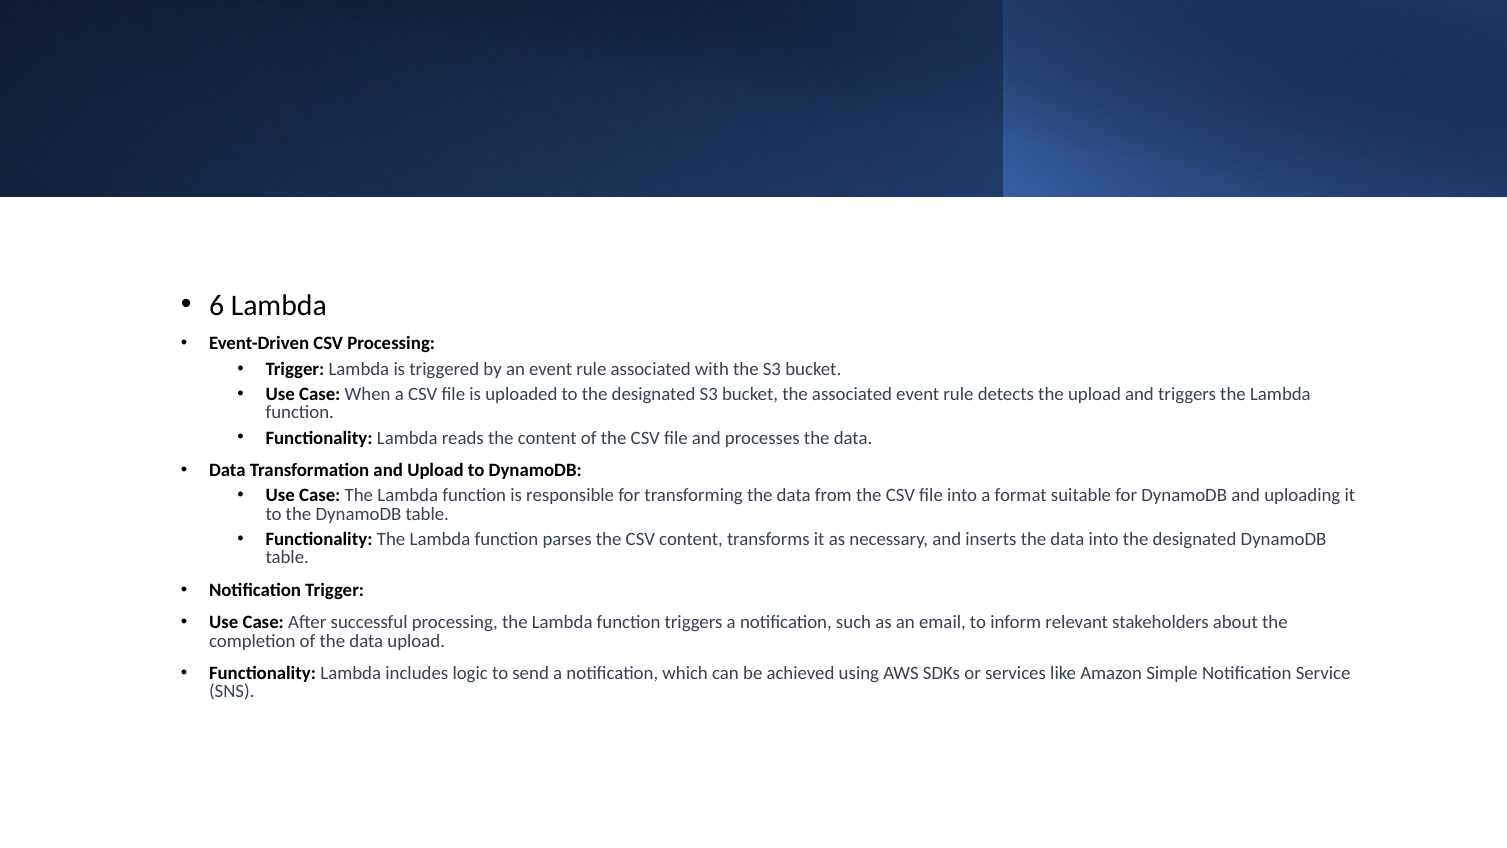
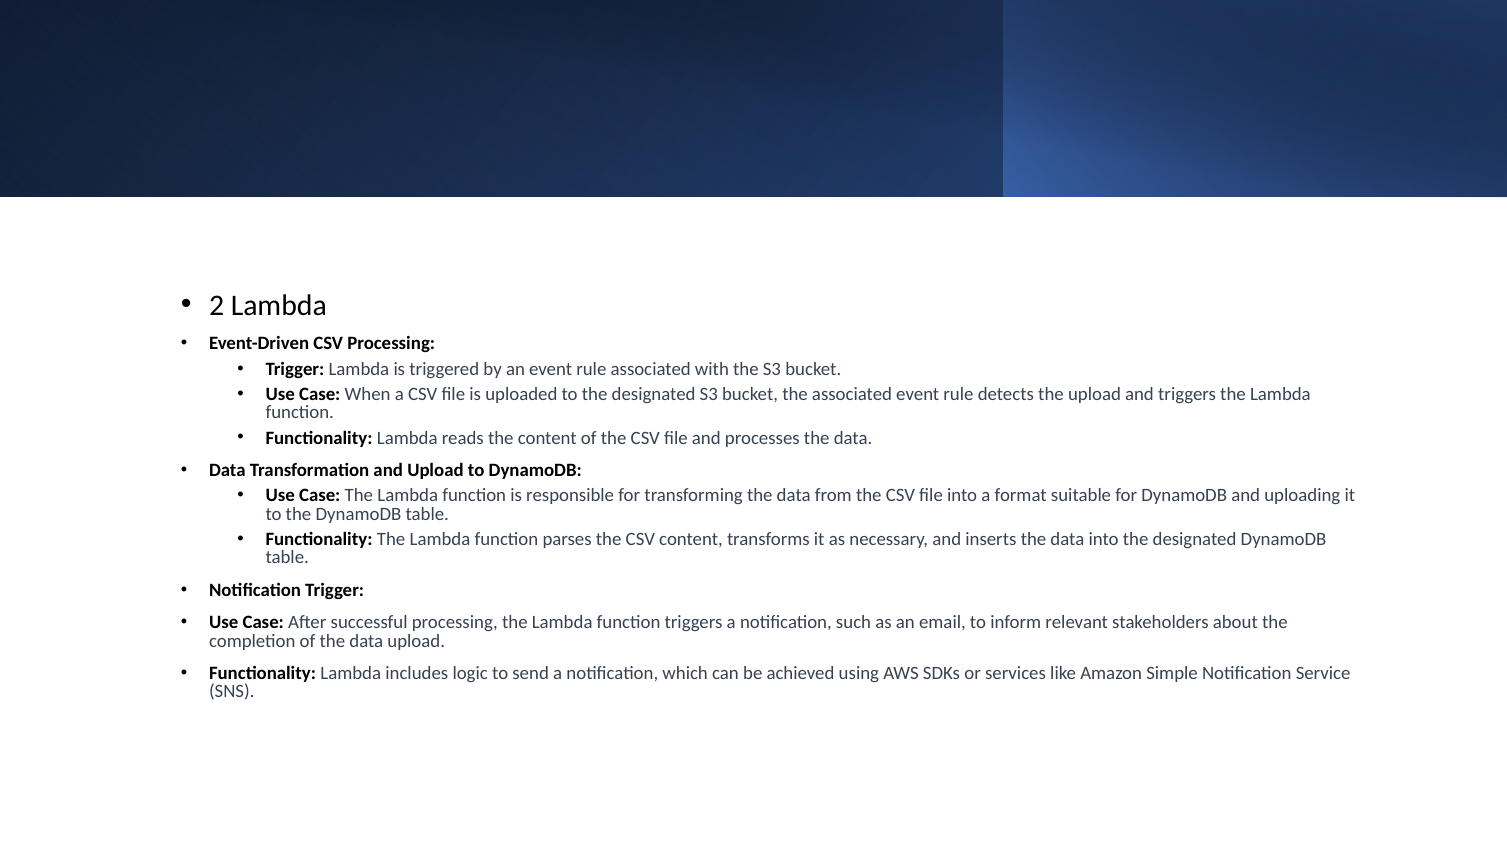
6: 6 -> 2
